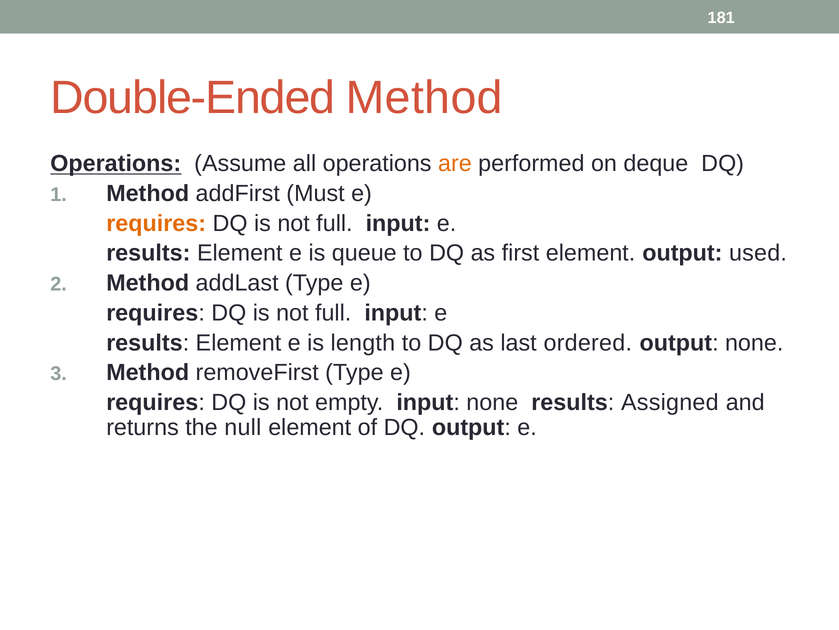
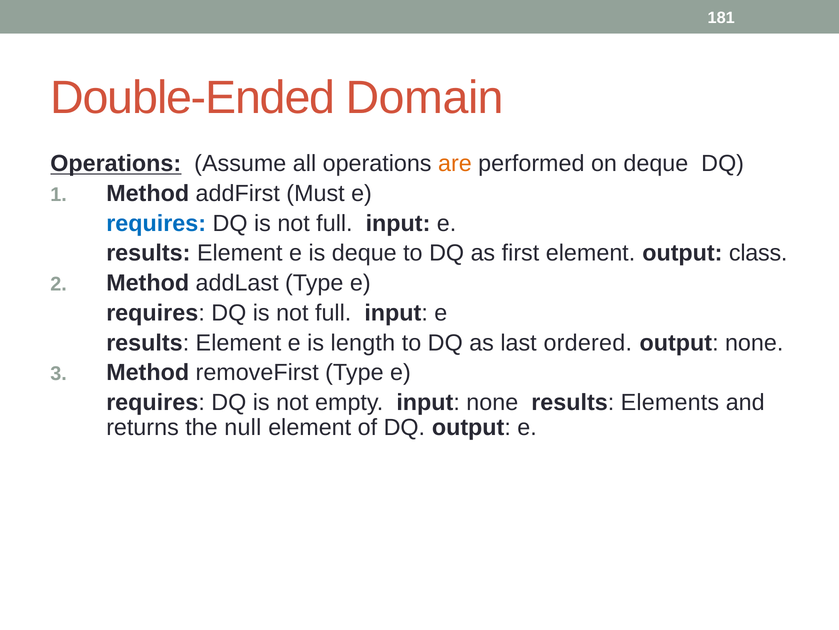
Double-Ended Method: Method -> Domain
requires at (156, 223) colour: orange -> blue
is queue: queue -> deque
used: used -> class
Assigned: Assigned -> Elements
